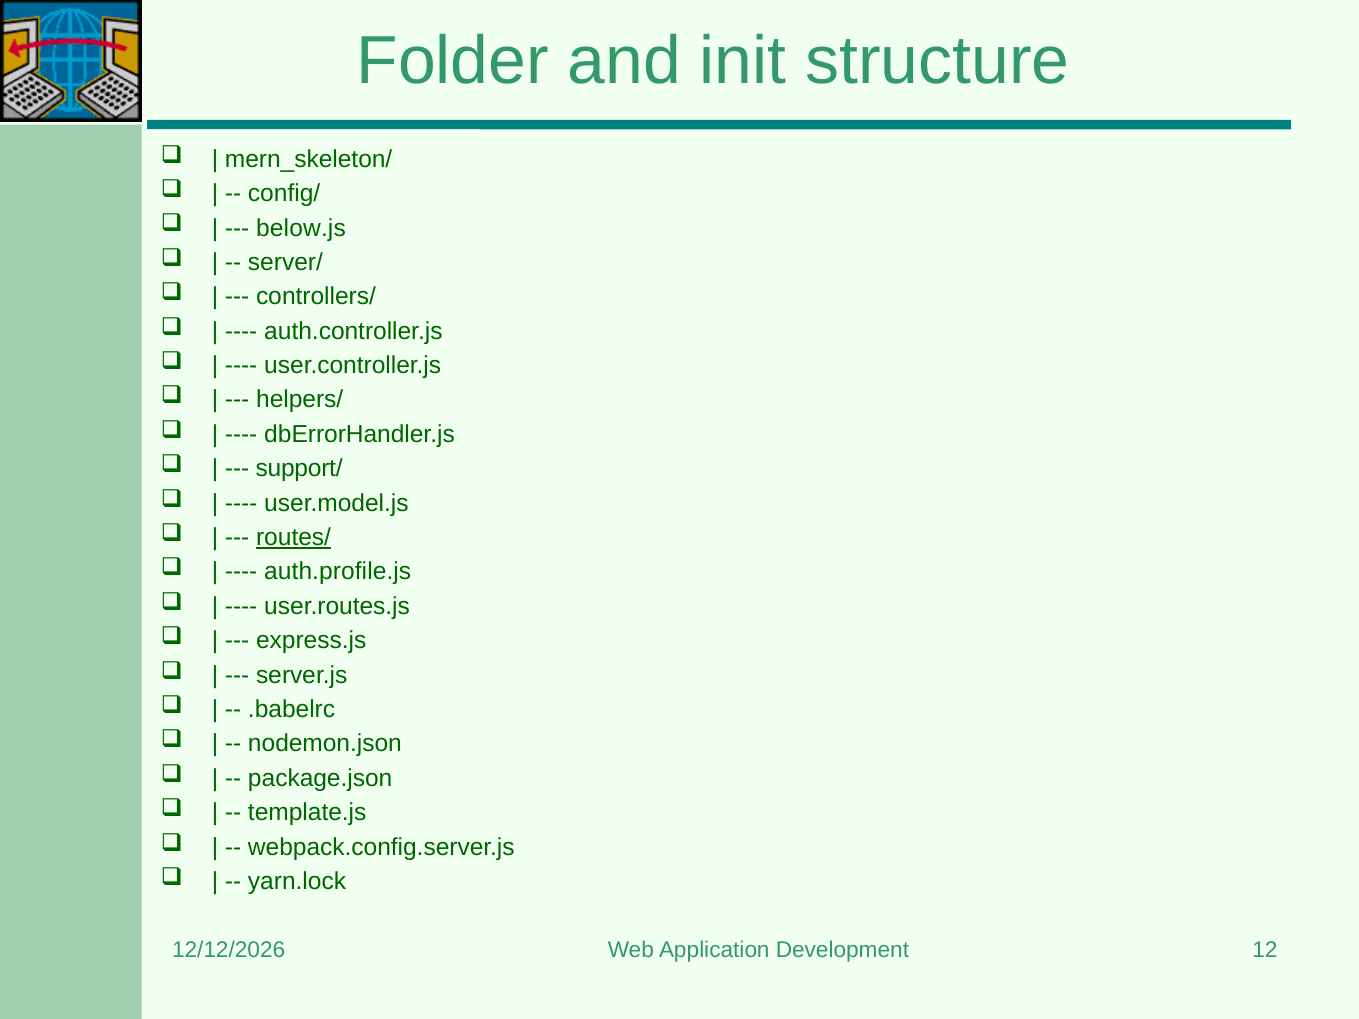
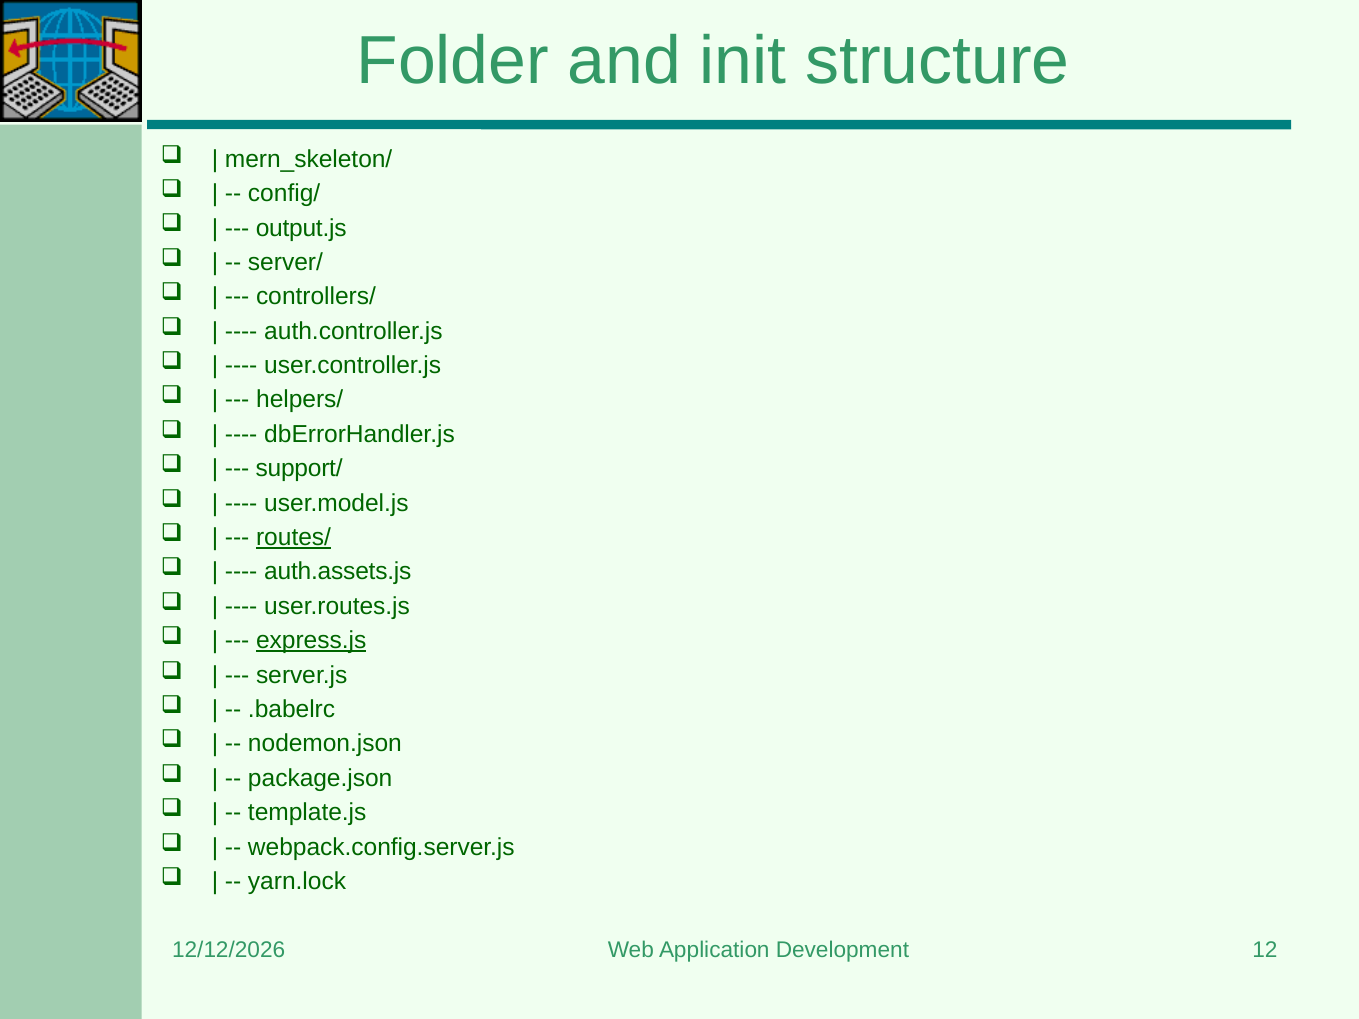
below.js: below.js -> output.js
auth.profile.js: auth.profile.js -> auth.assets.js
express.js underline: none -> present
